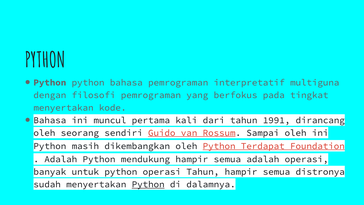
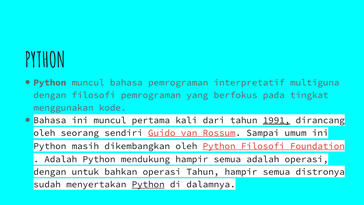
Python python: python -> muncul
menyertakan at (63, 107): menyertakan -> menggunakan
1991 underline: none -> present
Sampai oleh: oleh -> umum
Python Terdapat: Terdapat -> Filosofi
banyak at (50, 172): banyak -> dengan
untuk python: python -> bahkan
